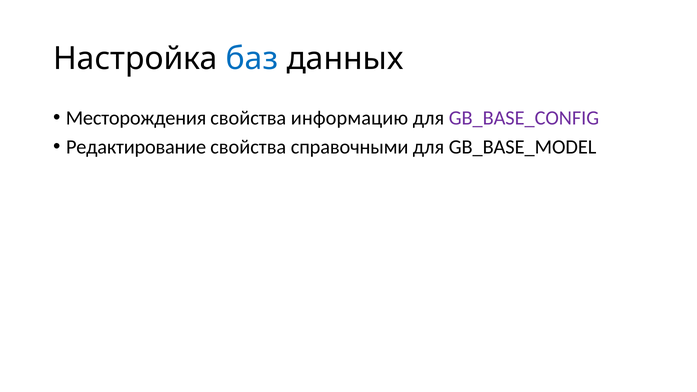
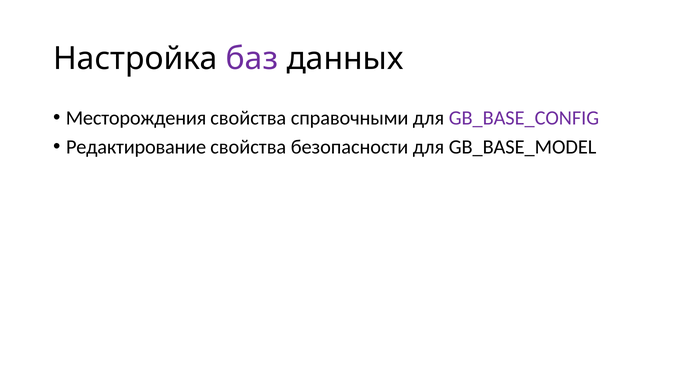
баз colour: blue -> purple
информацию: информацию -> справочными
справочными: справочными -> безопасности
